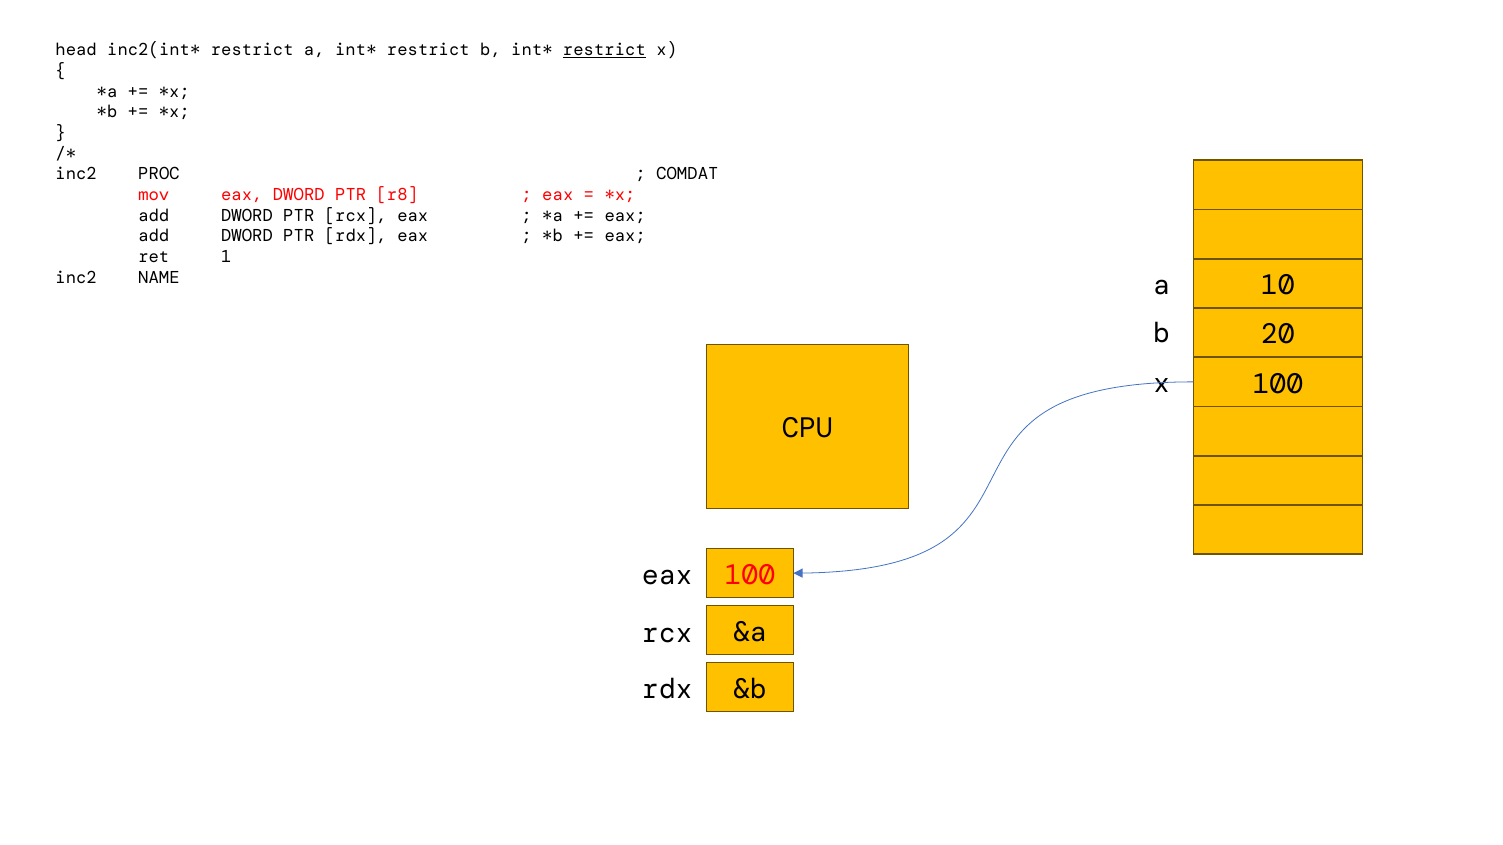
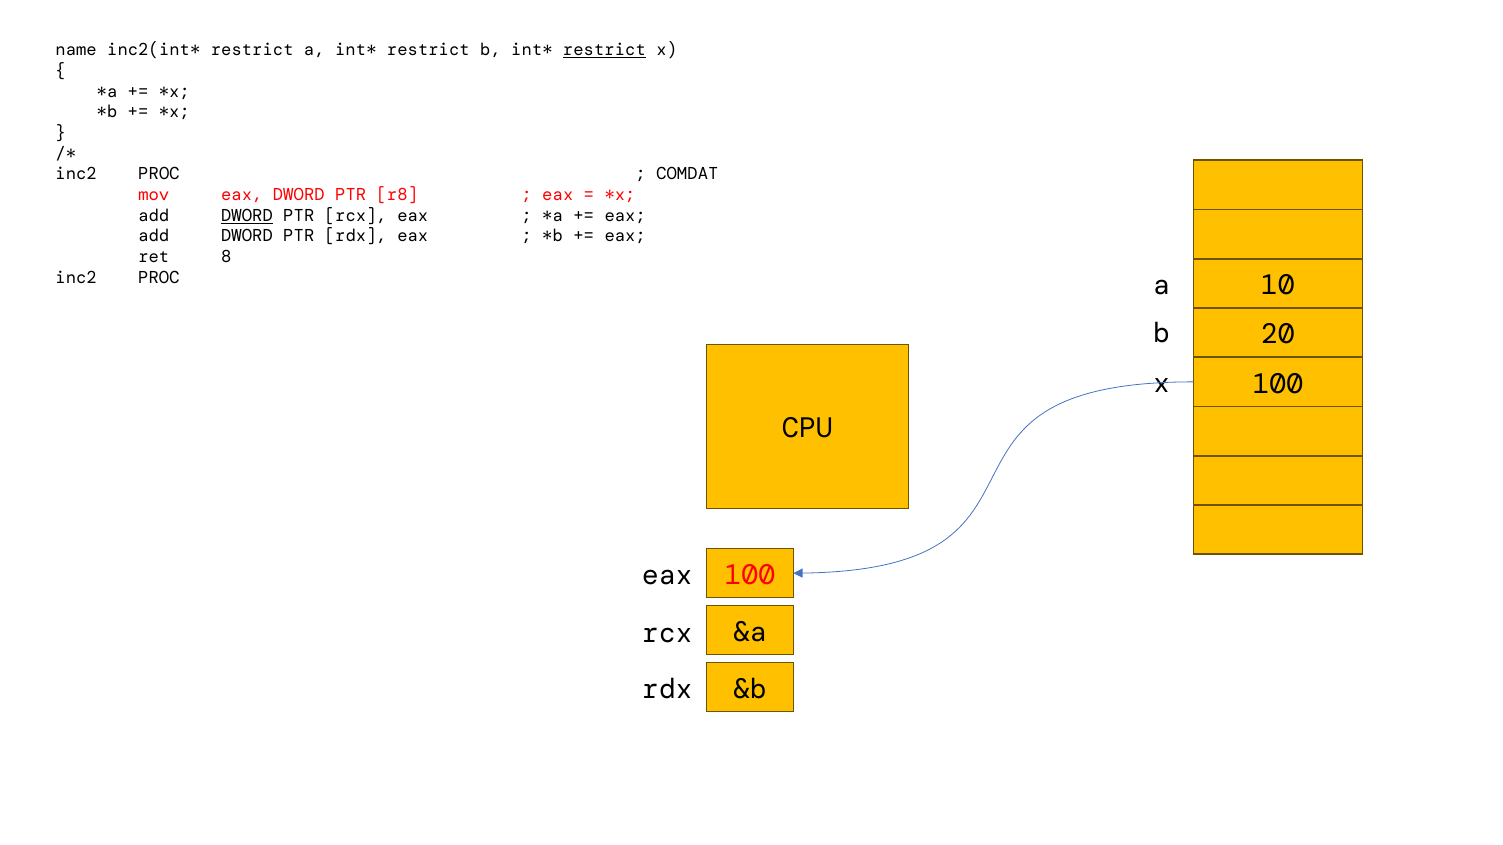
head: head -> name
DWORD at (247, 216) underline: none -> present
1: 1 -> 8
NAME at (159, 278): NAME -> PROC
